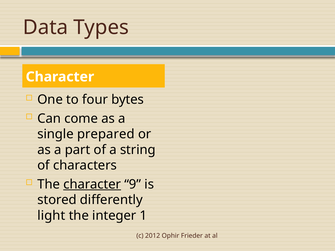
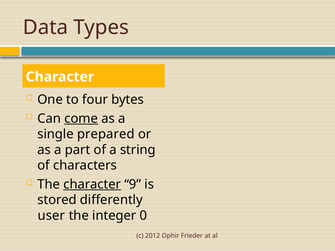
come underline: none -> present
light: light -> user
1: 1 -> 0
